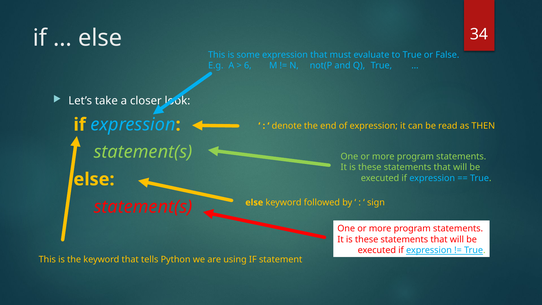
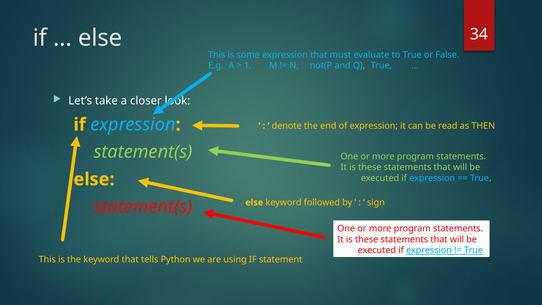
6: 6 -> 1
